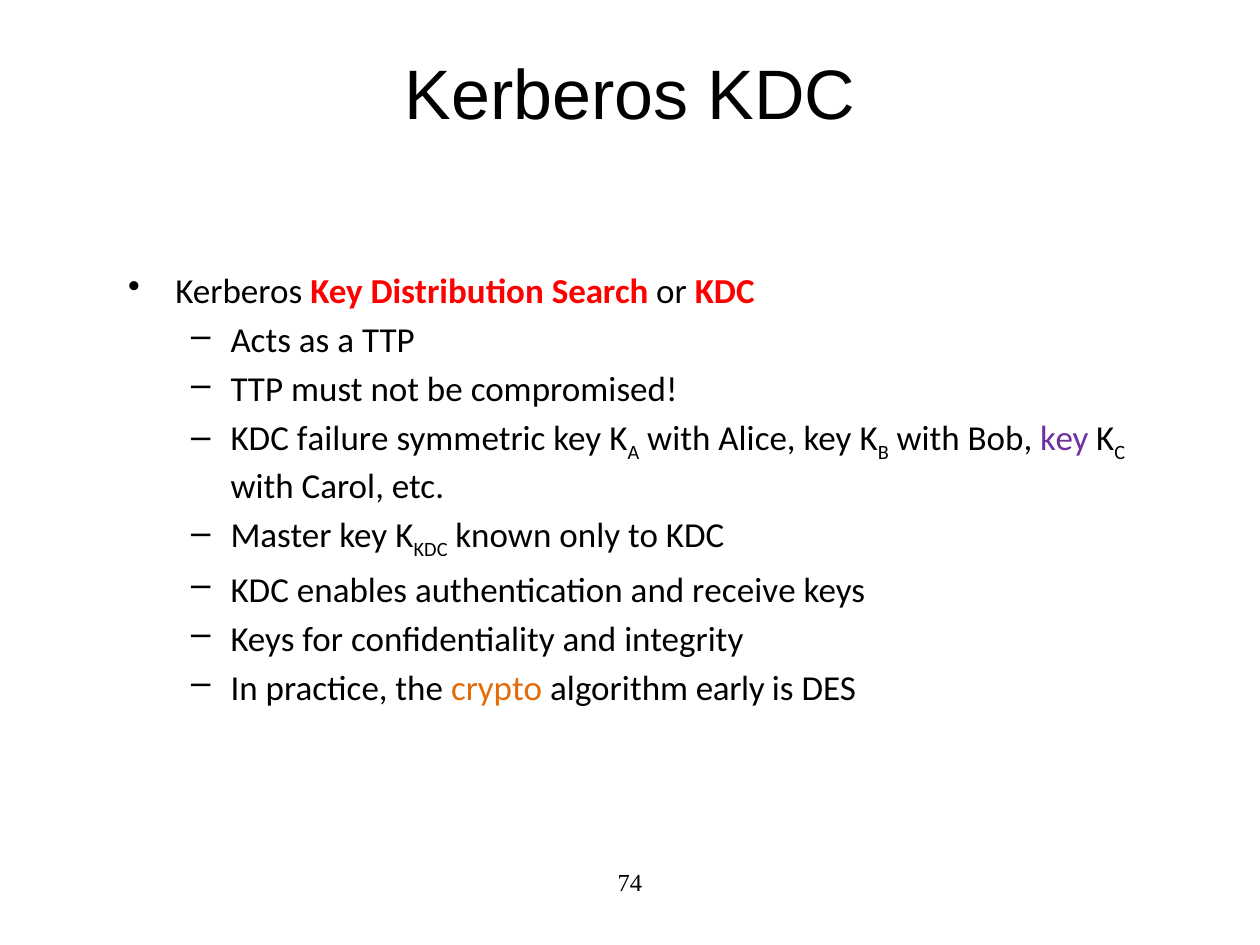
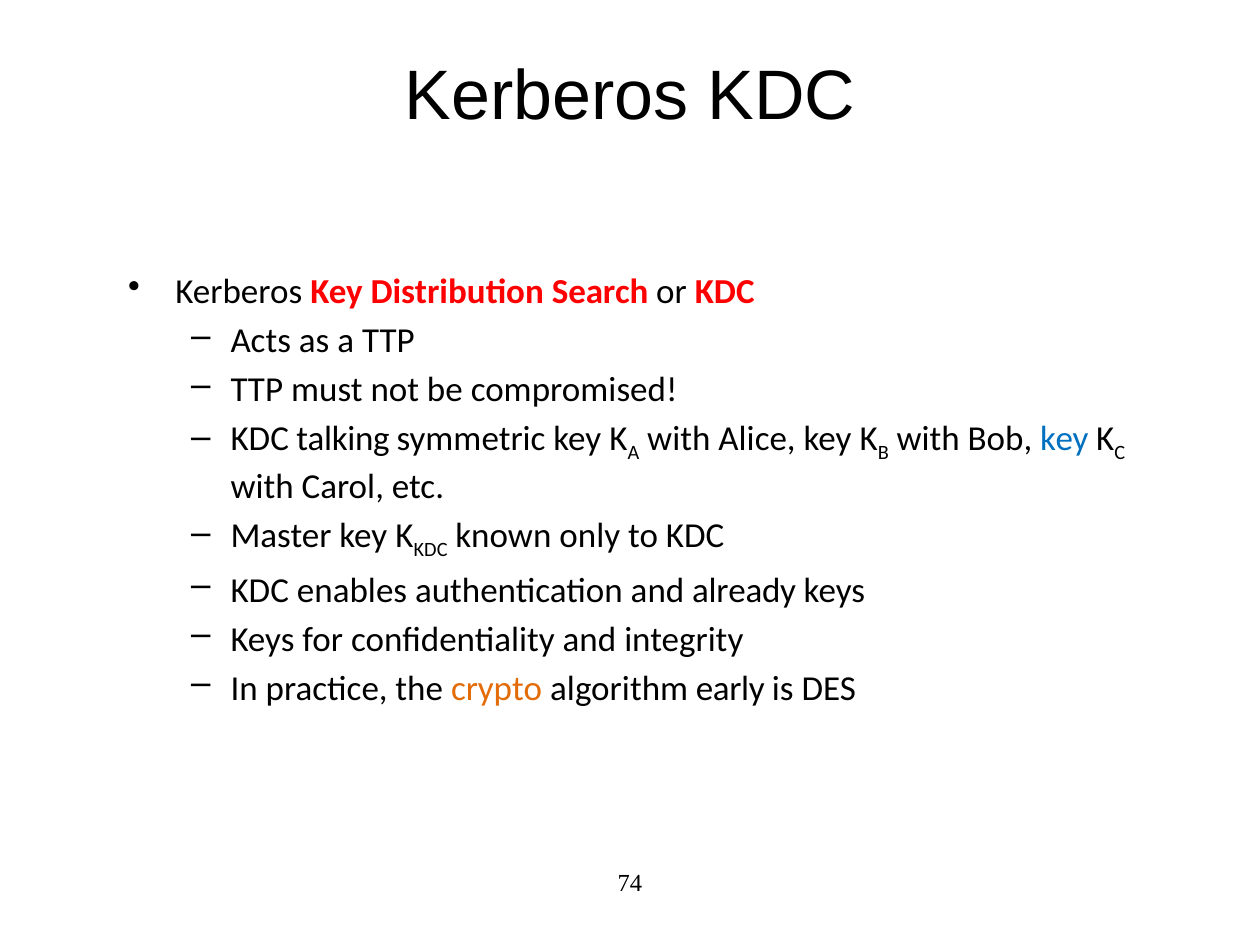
failure: failure -> talking
key at (1064, 439) colour: purple -> blue
receive: receive -> already
